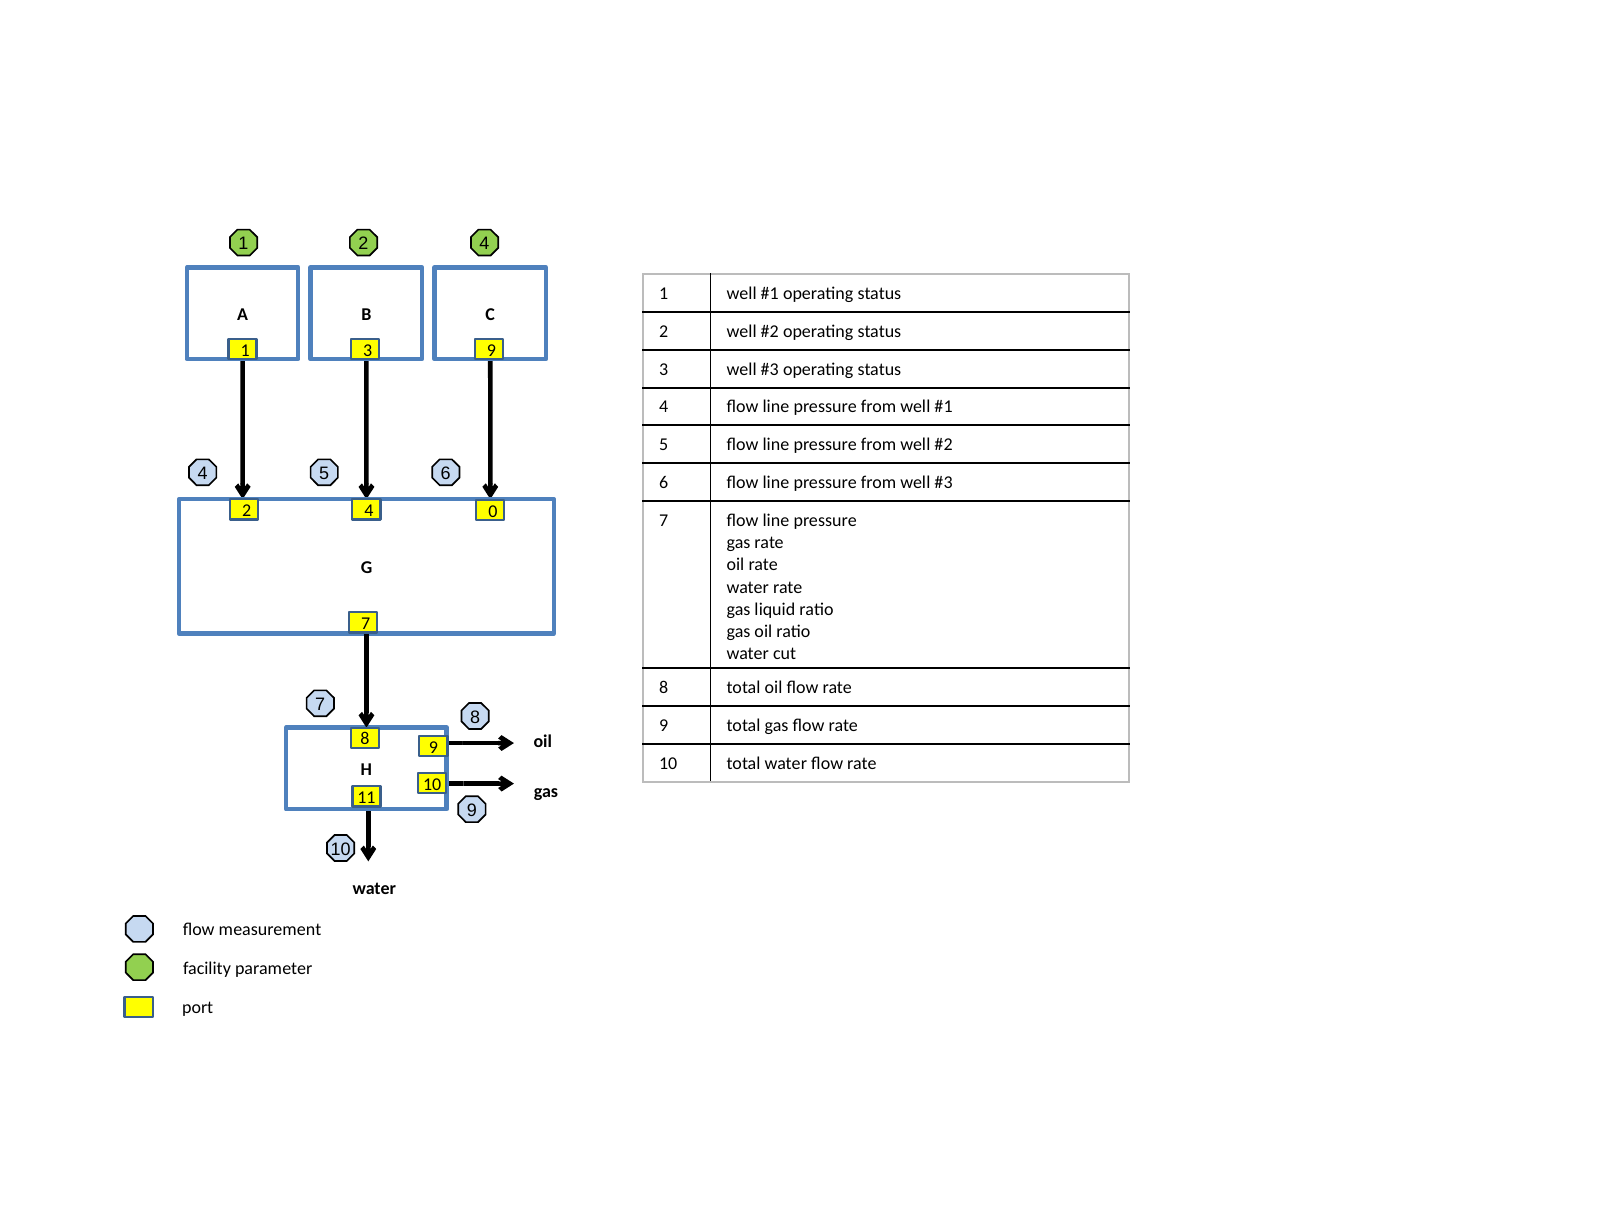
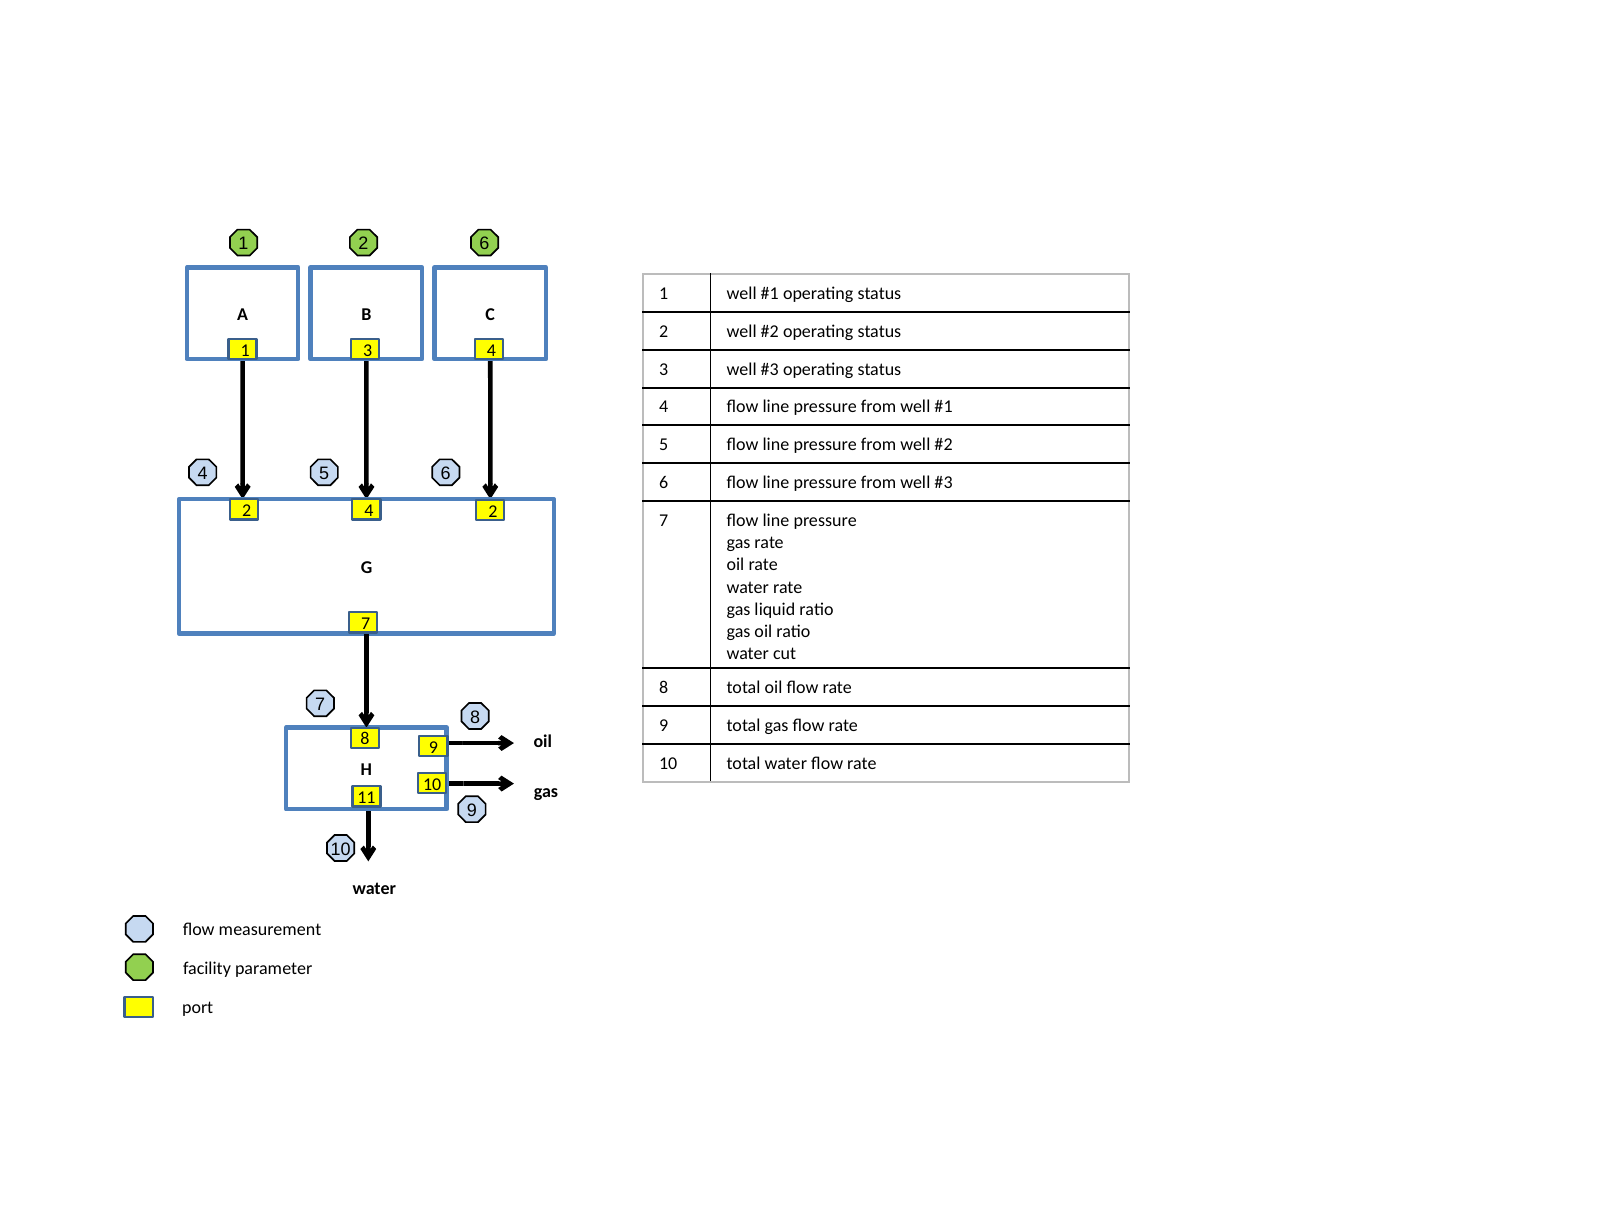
2 4: 4 -> 6
3 9: 9 -> 4
4 0: 0 -> 2
